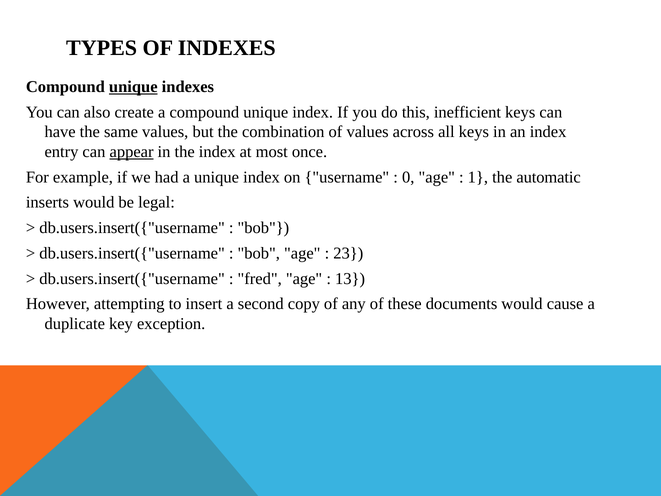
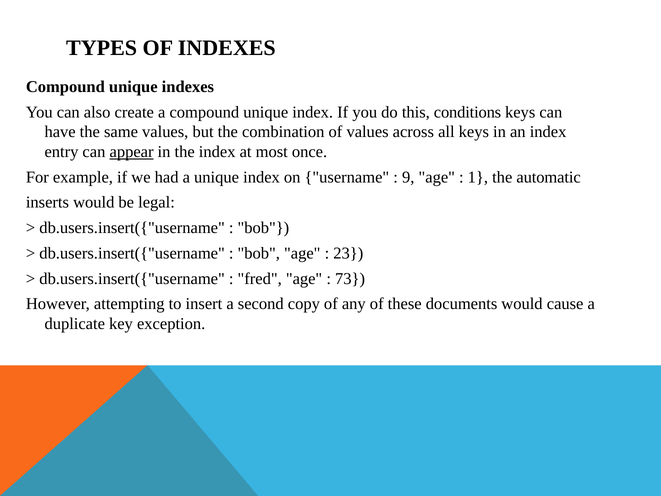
unique at (133, 87) underline: present -> none
inefficient: inefficient -> conditions
0: 0 -> 9
13: 13 -> 73
